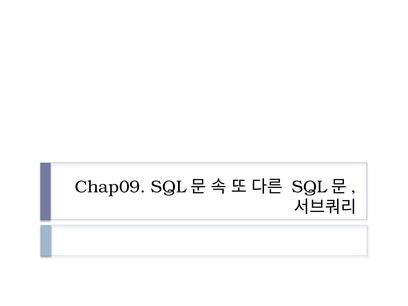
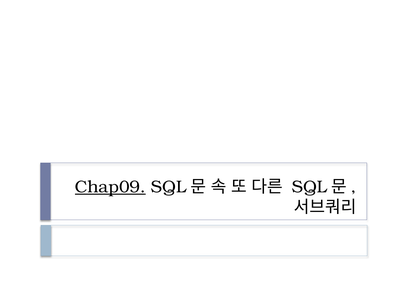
Chap09 underline: none -> present
